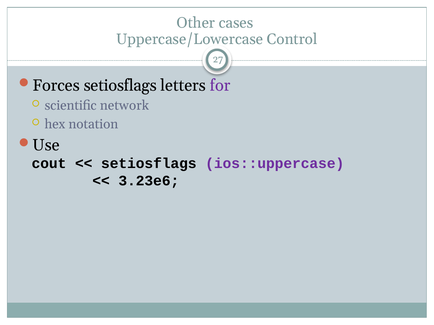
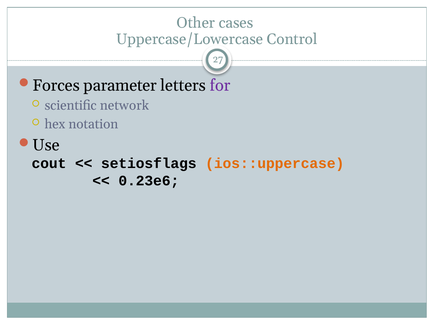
Forces setiosflags: setiosflags -> parameter
ios::uppercase colour: purple -> orange
3.23e6: 3.23e6 -> 0.23e6
